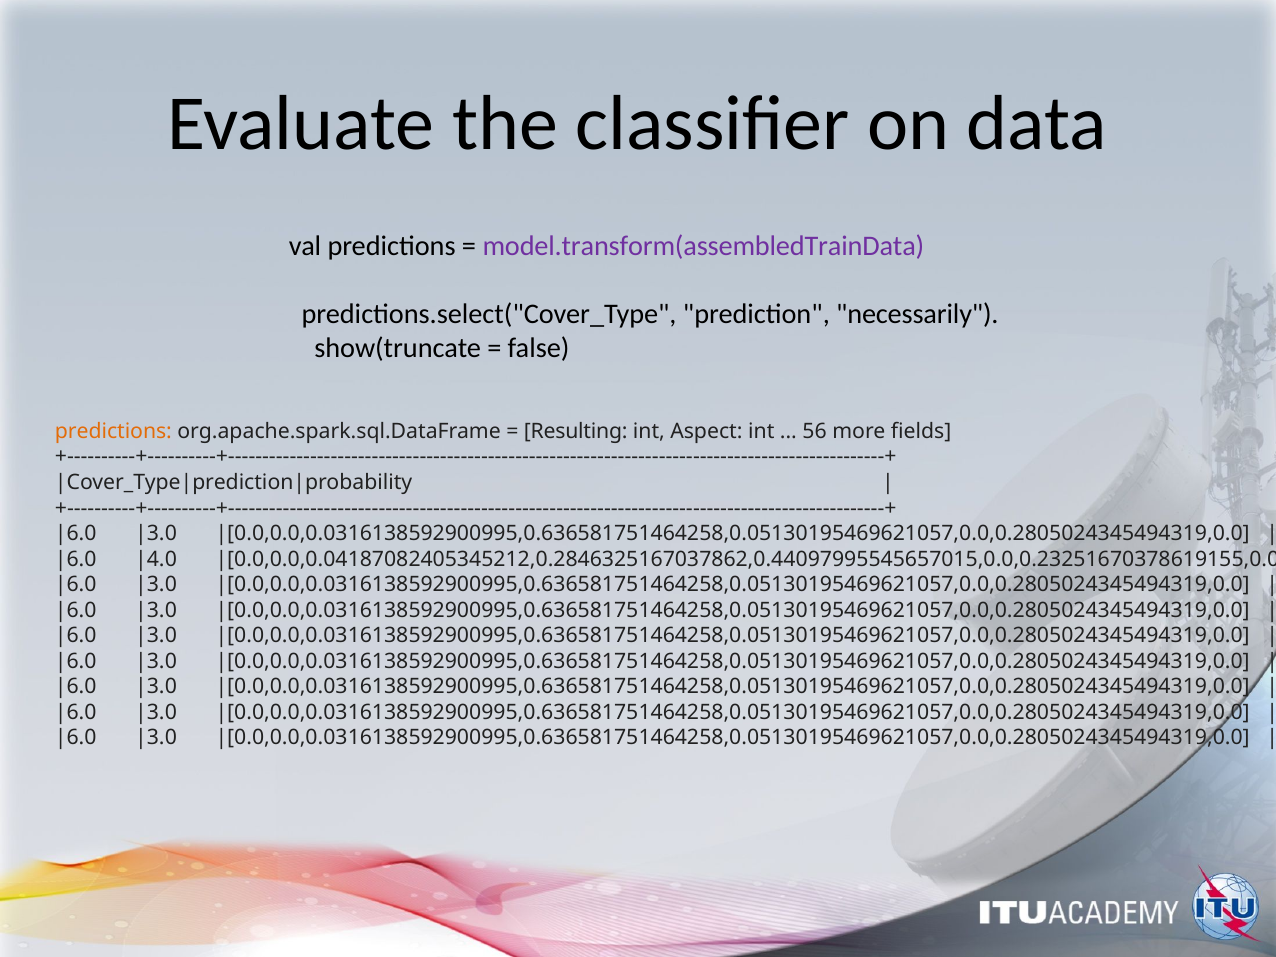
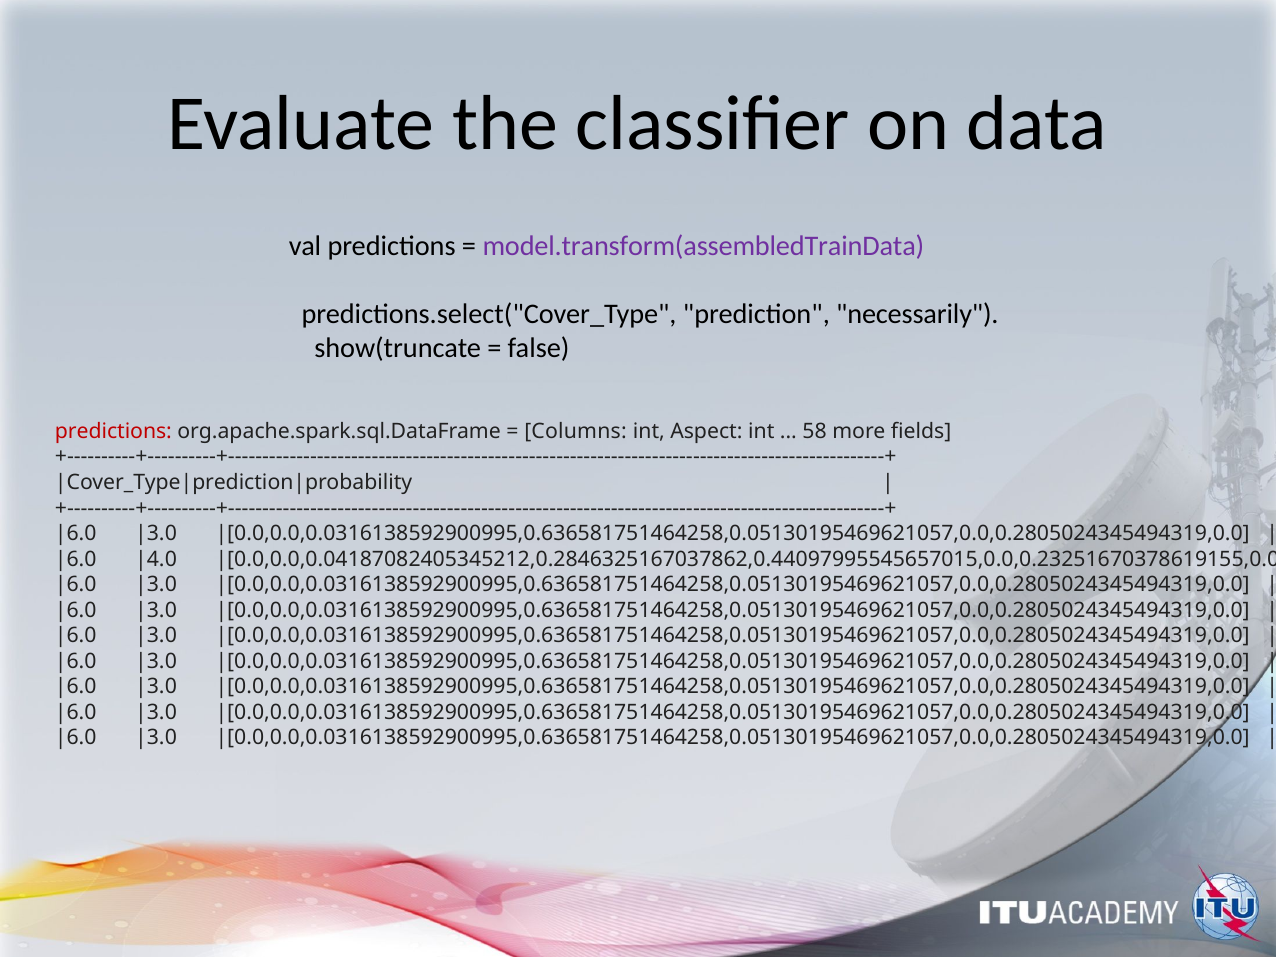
predictions at (113, 431) colour: orange -> red
Resulting: Resulting -> Columns
56: 56 -> 58
